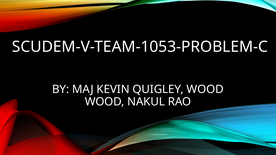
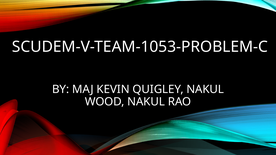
QUIGLEY WOOD: WOOD -> NAKUL
